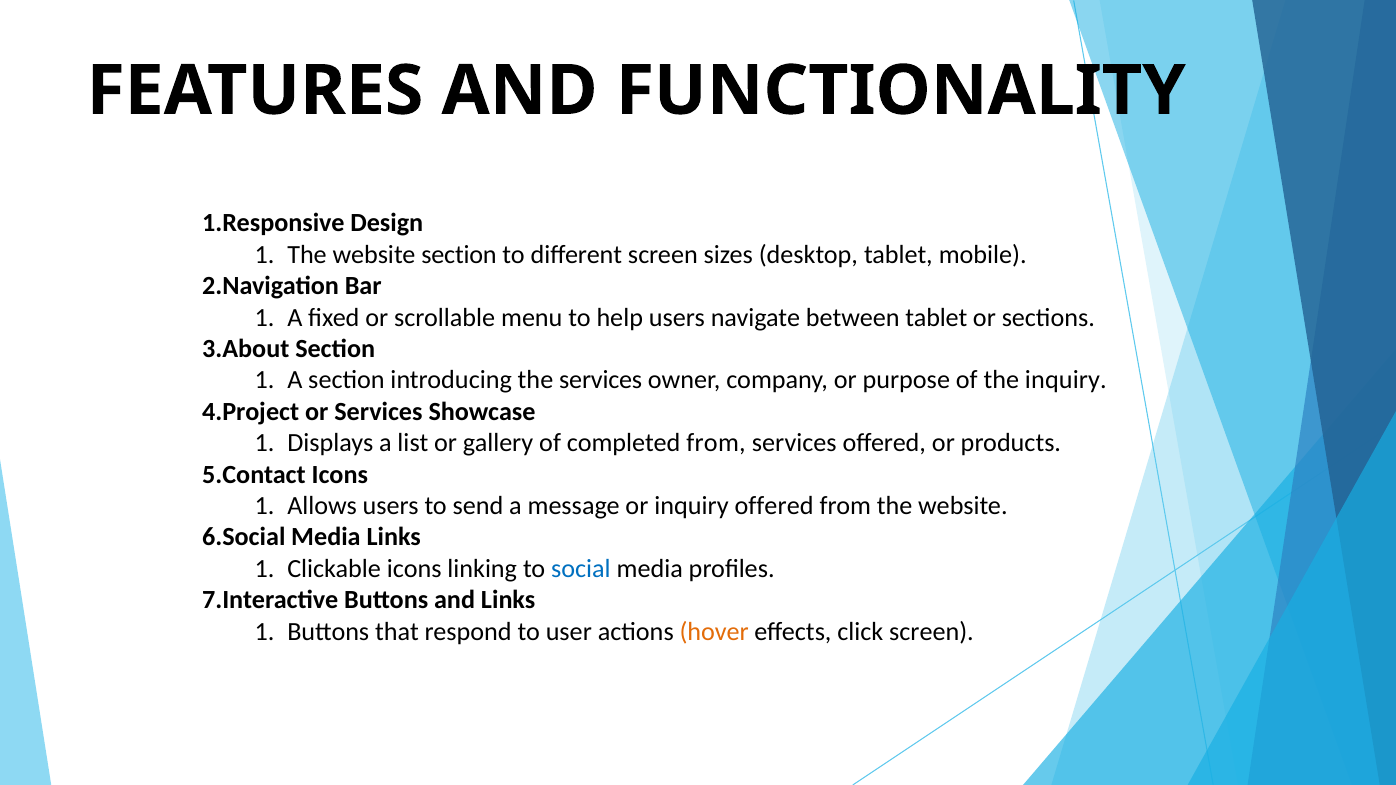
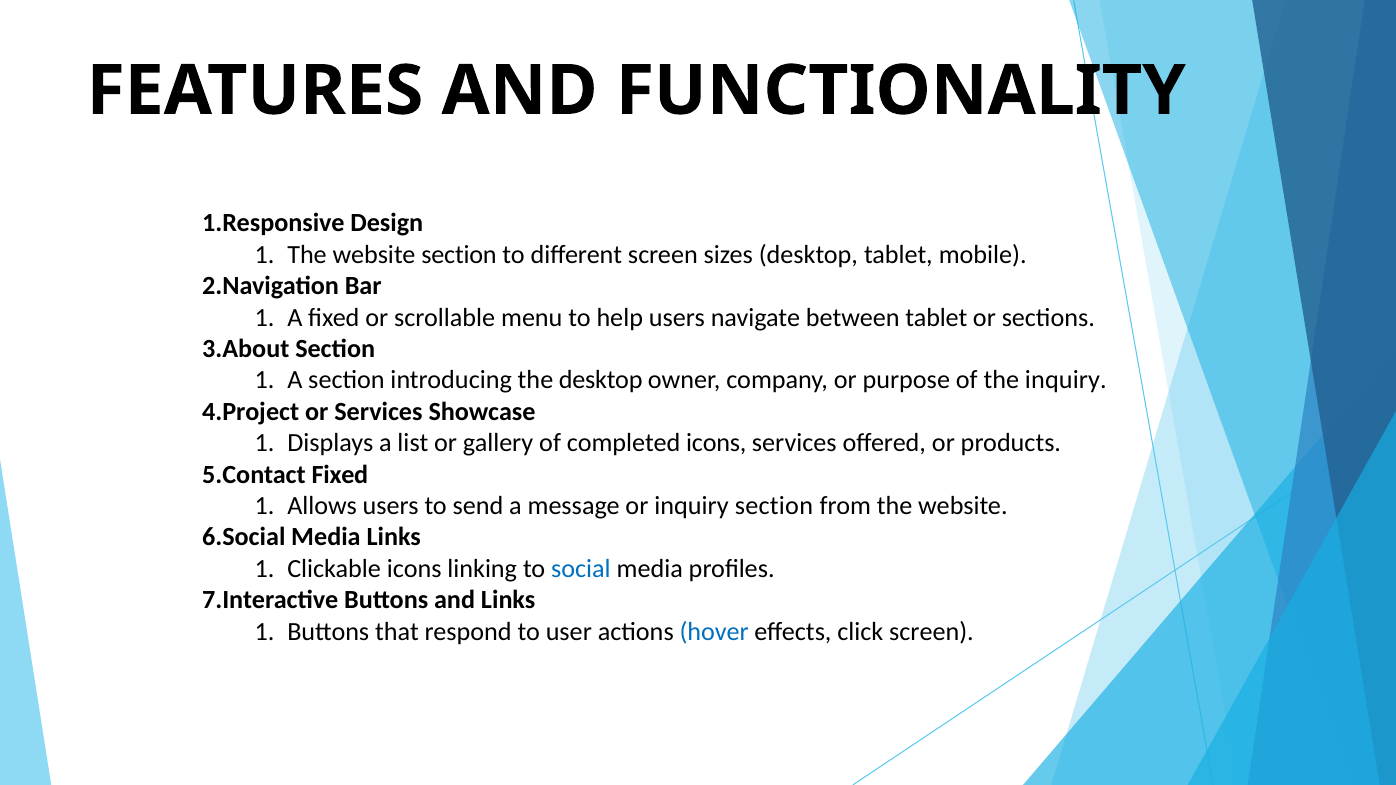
the services: services -> desktop
completed from: from -> icons
Icons at (340, 475): Icons -> Fixed
inquiry offered: offered -> section
hover colour: orange -> blue
